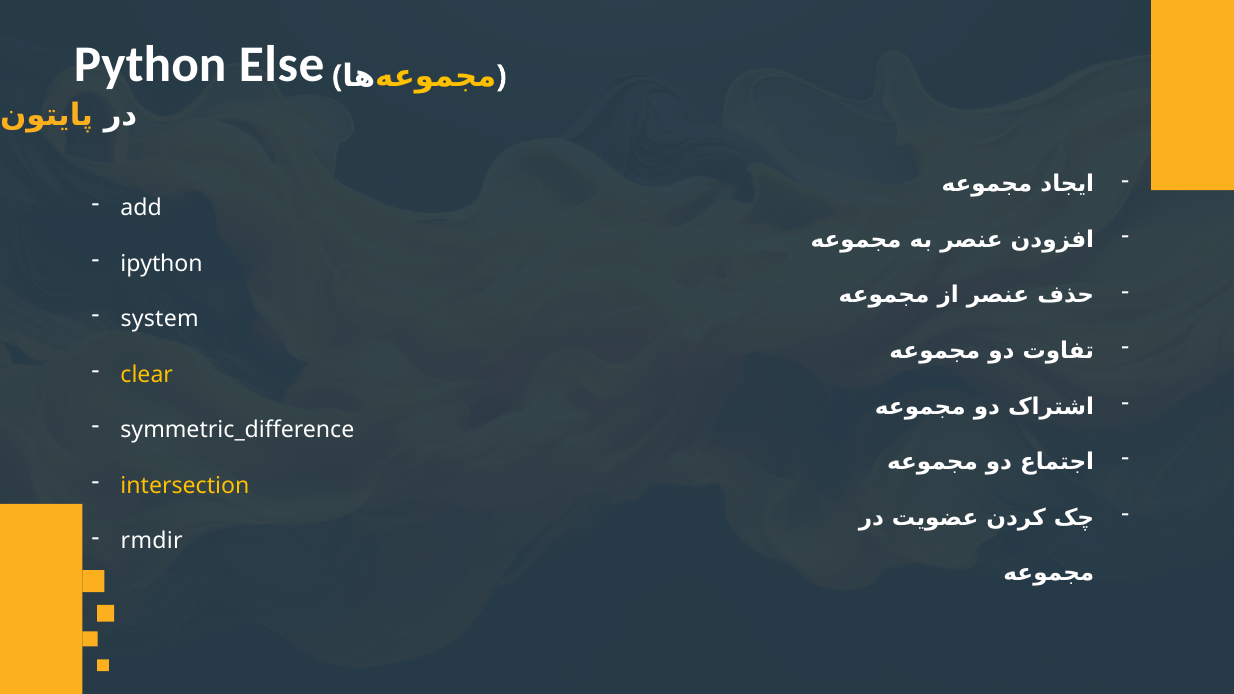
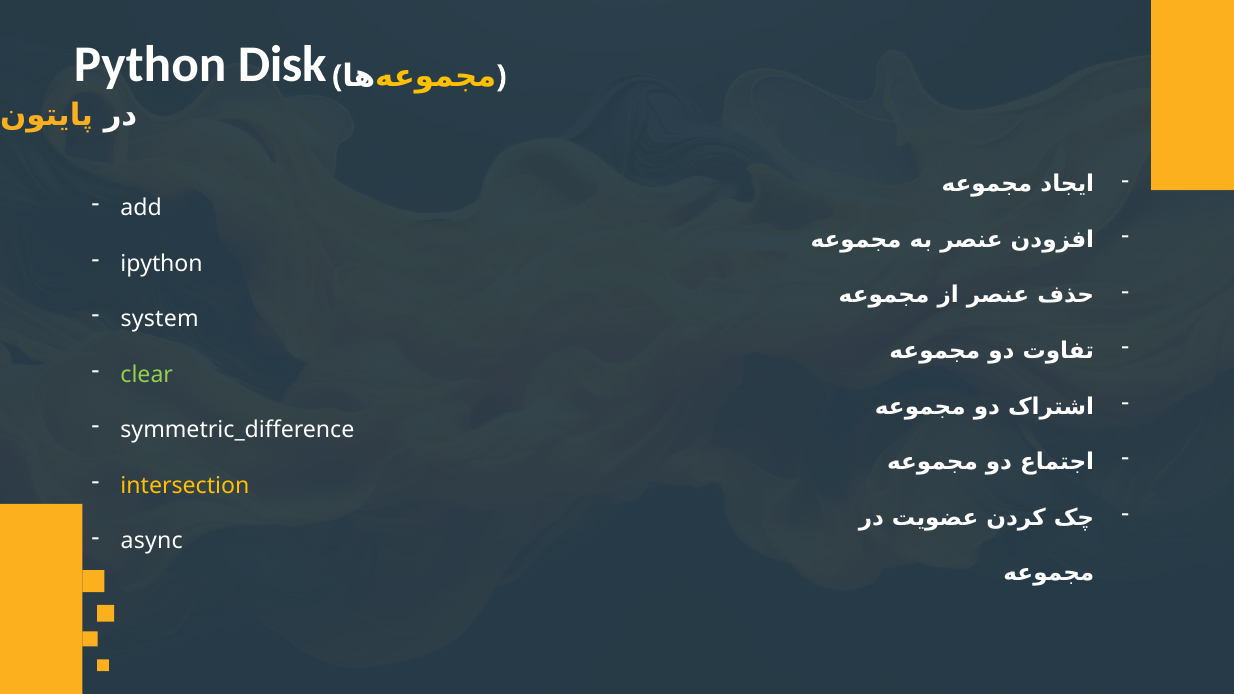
Else: Else -> Disk
clear colour: yellow -> light green
rmdir: rmdir -> async
